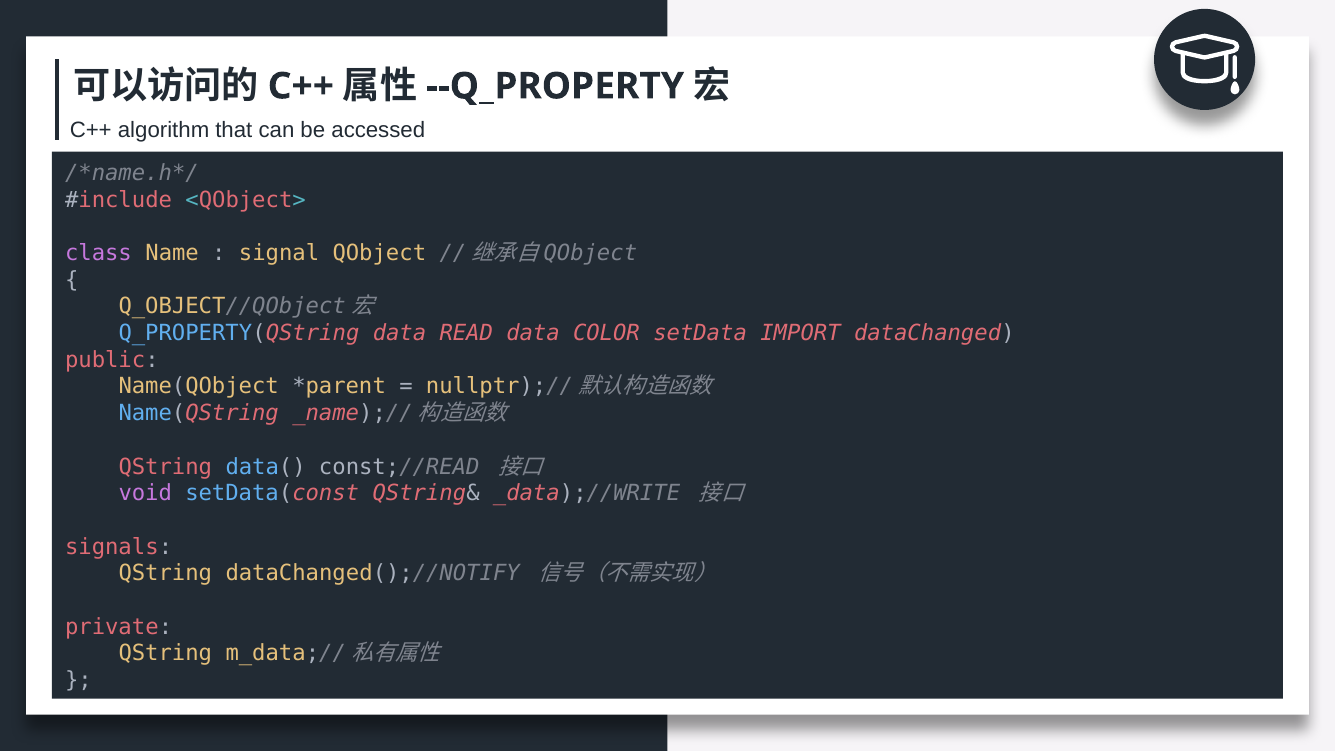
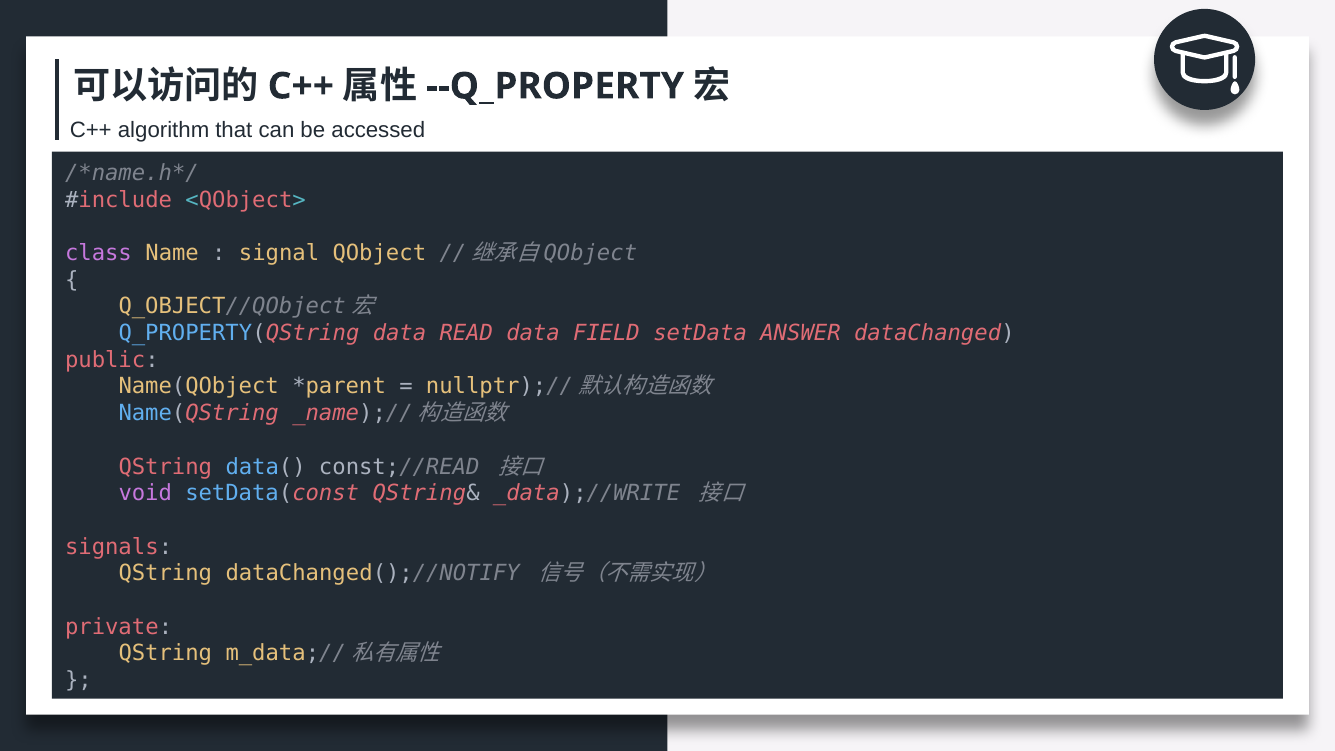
COLOR: COLOR -> FIELD
IMPORT: IMPORT -> ANSWER
